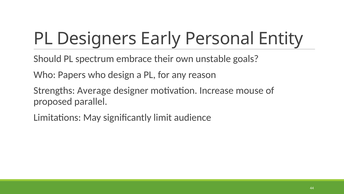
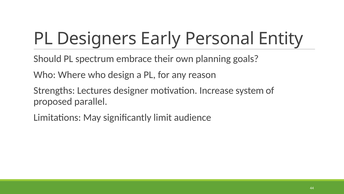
unstable: unstable -> planning
Papers: Papers -> Where
Average: Average -> Lectures
mouse: mouse -> system
